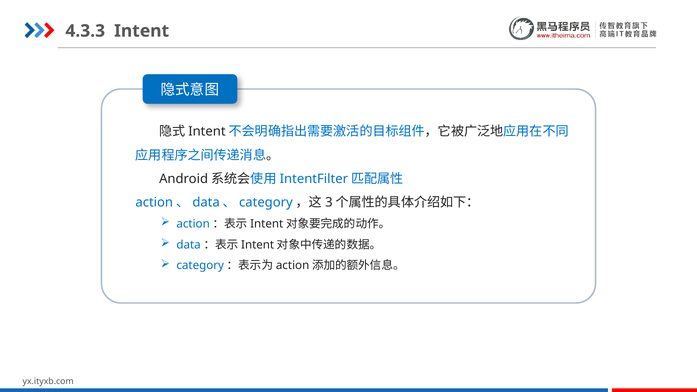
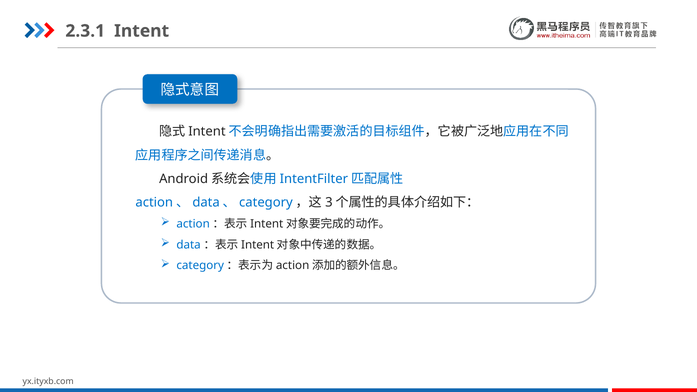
4.3.3: 4.3.3 -> 2.3.1
